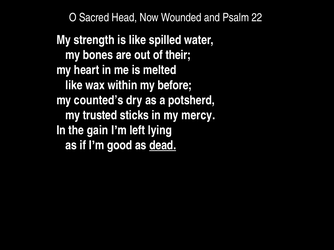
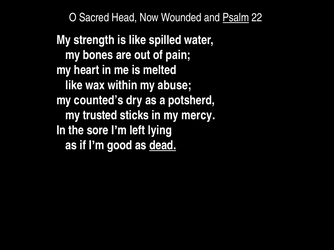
Psalm underline: none -> present
their: their -> pain
before: before -> abuse
gain: gain -> sore
